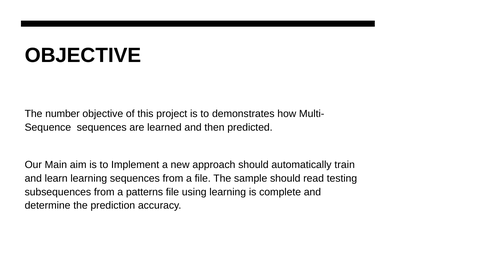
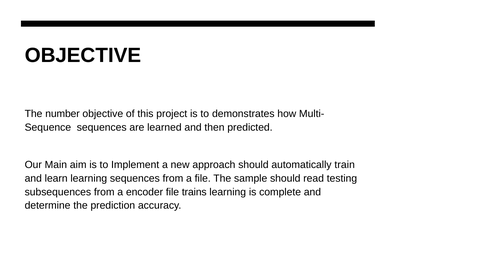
patterns: patterns -> encoder
using: using -> trains
